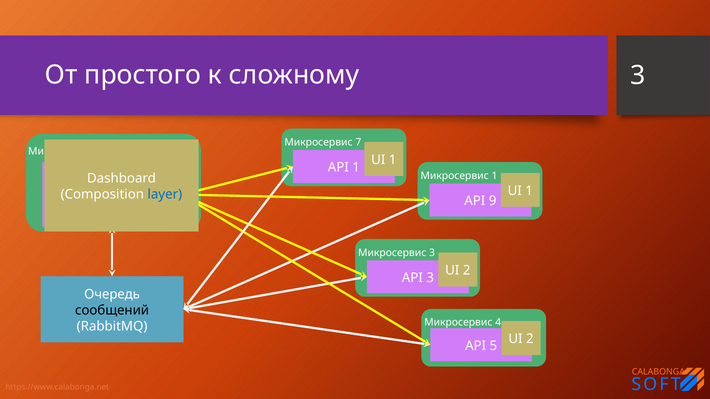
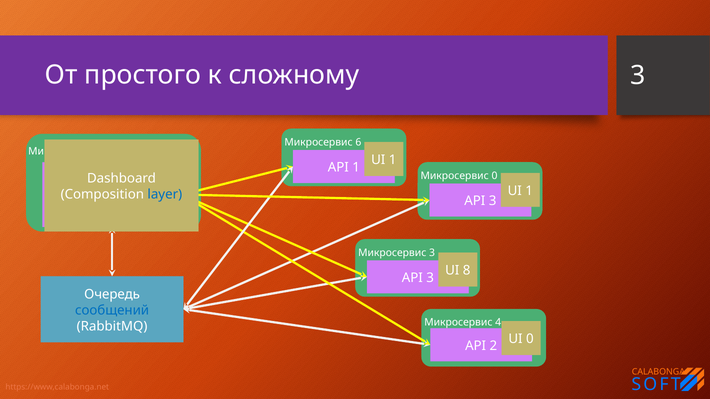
7: 7 -> 6
1 at (494, 176): 1 -> 0
9 at (493, 201): 9 -> 3
2 at (467, 271): 2 -> 8
сообщений colour: black -> blue
2 at (530, 339): 2 -> 0
5: 5 -> 2
